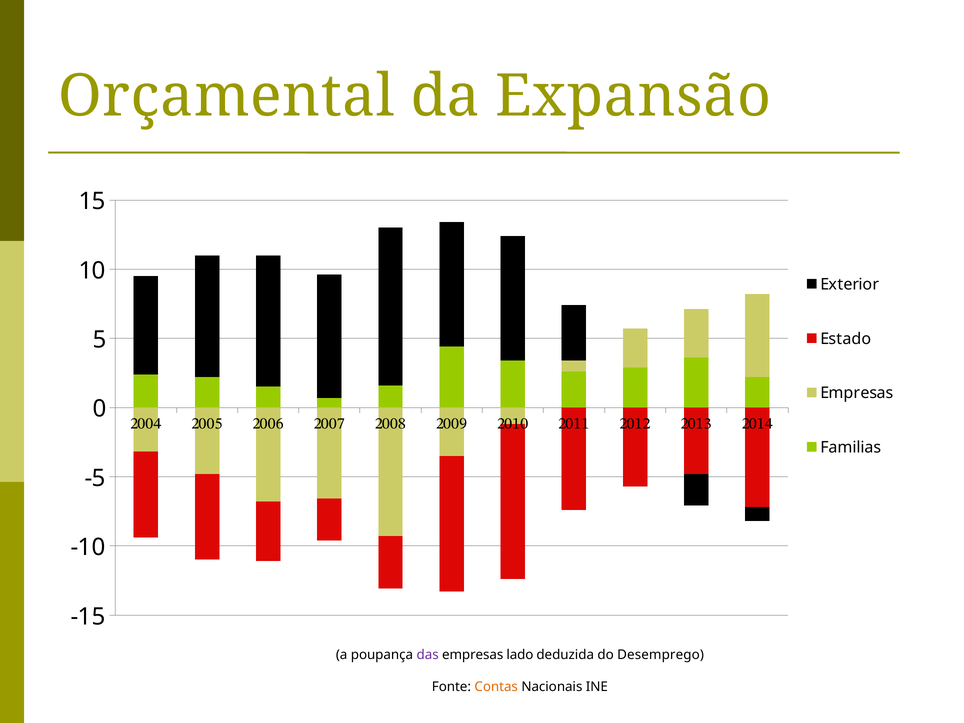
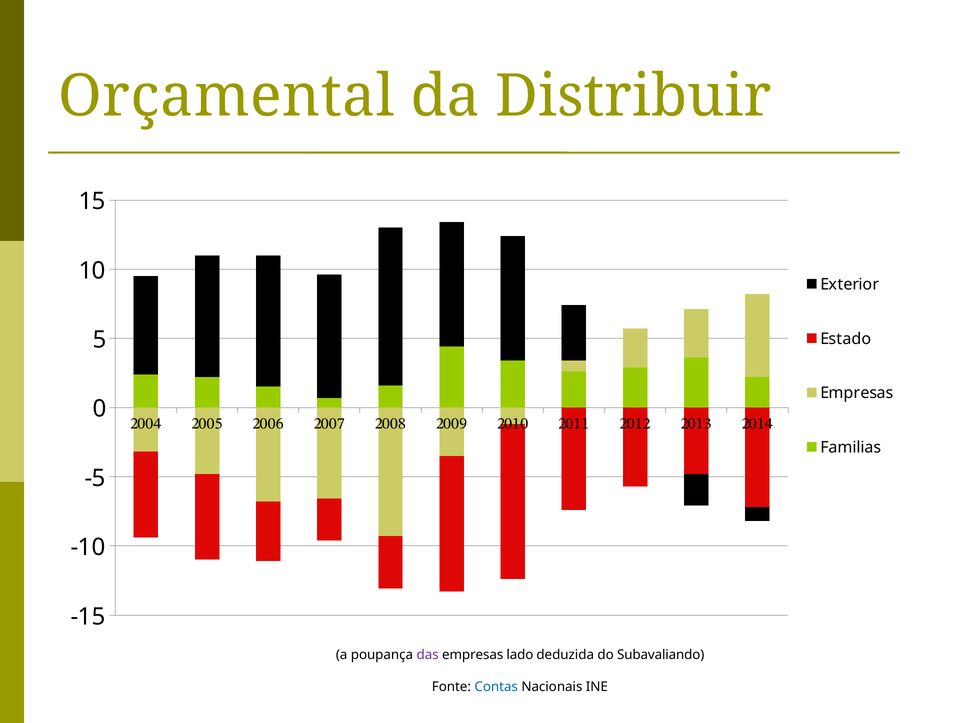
Expansão: Expansão -> Distribuir
Desemprego: Desemprego -> Subavaliando
Contas colour: orange -> blue
